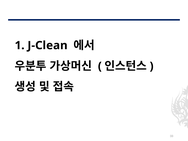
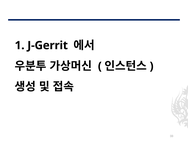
J-Clean: J-Clean -> J-Gerrit
